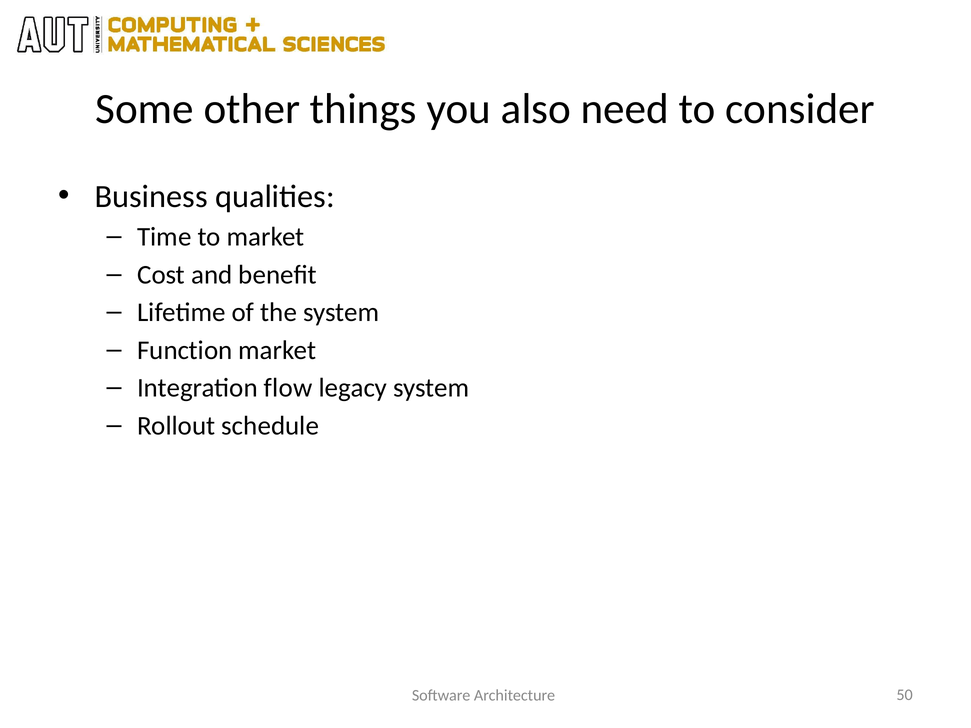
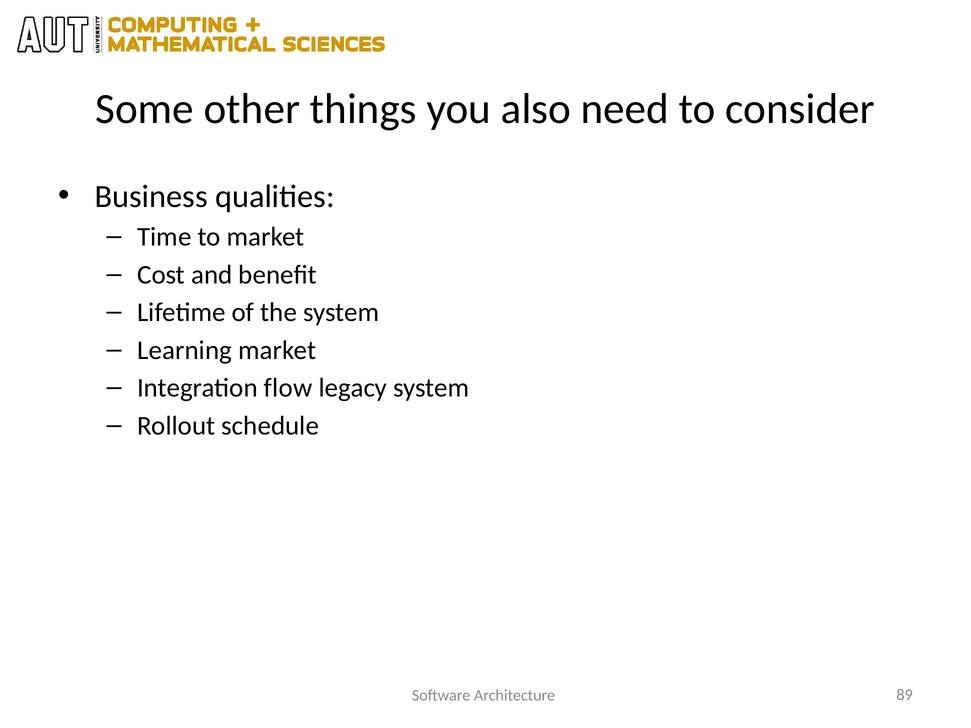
Function: Function -> Learning
50: 50 -> 89
